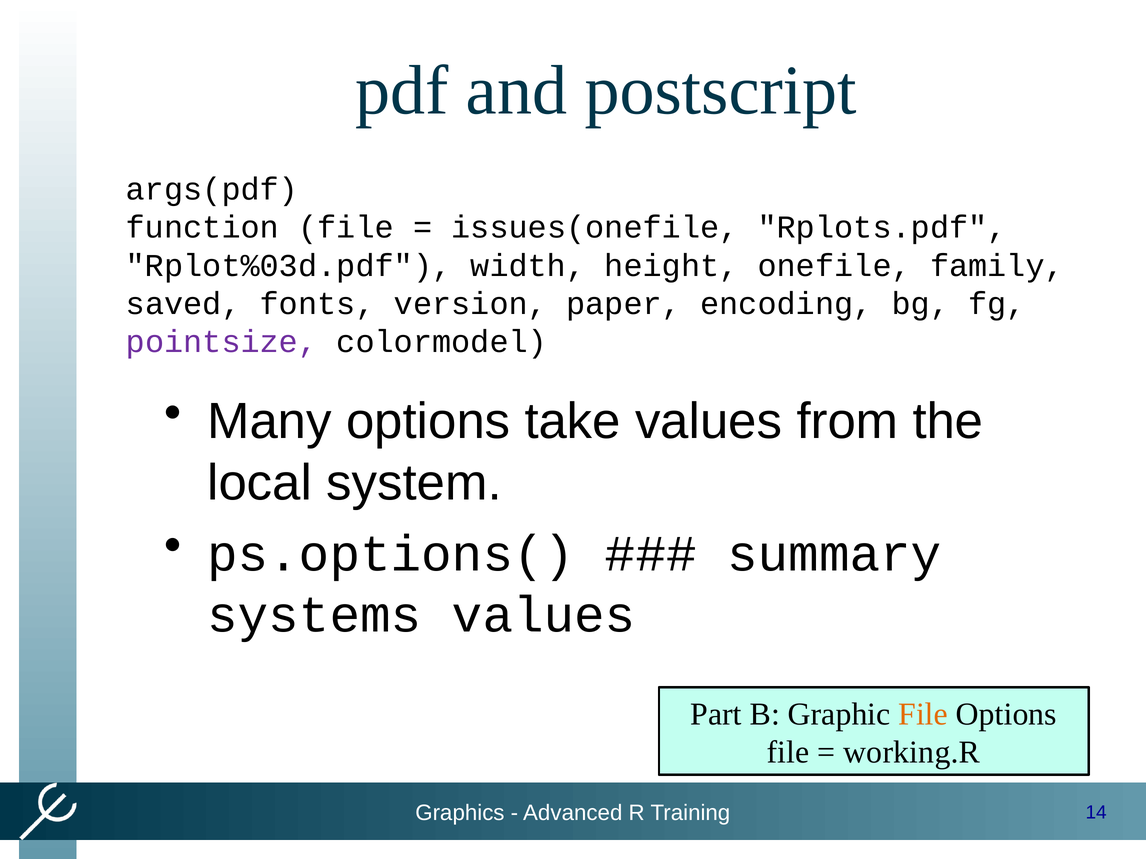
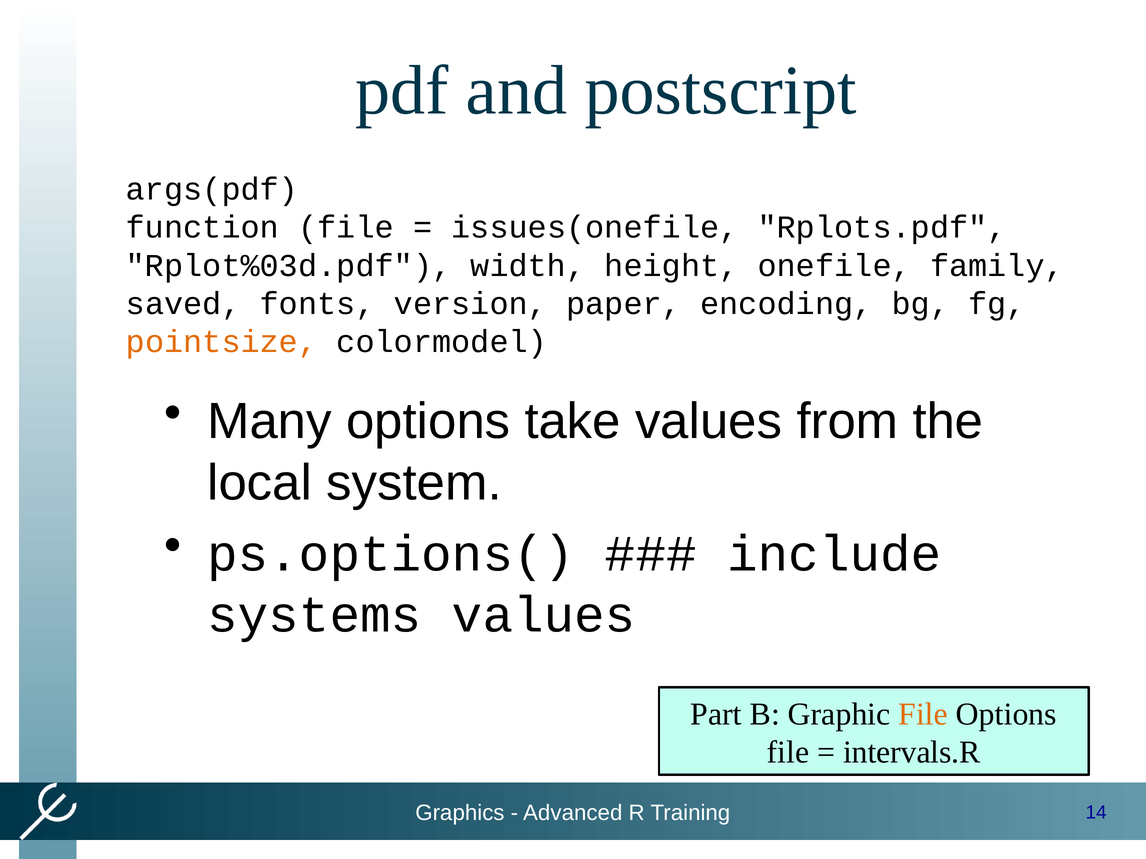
pointsize colour: purple -> orange
summary: summary -> include
working.R: working.R -> intervals.R
